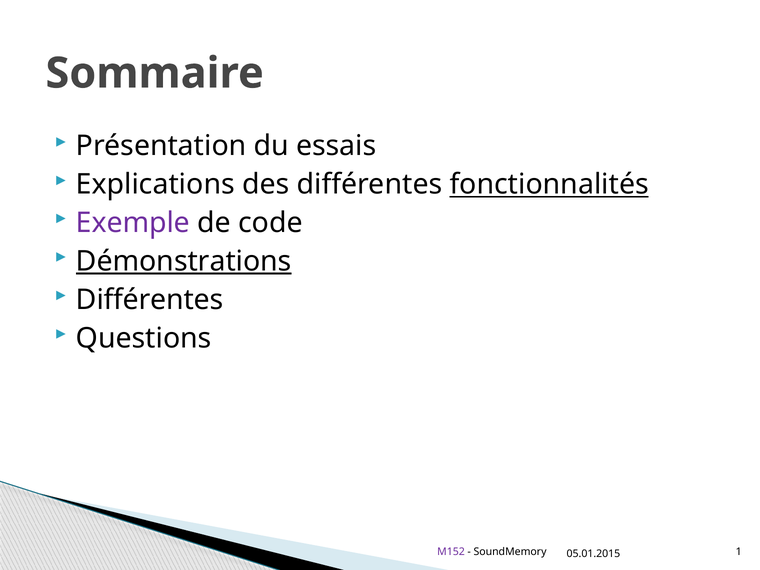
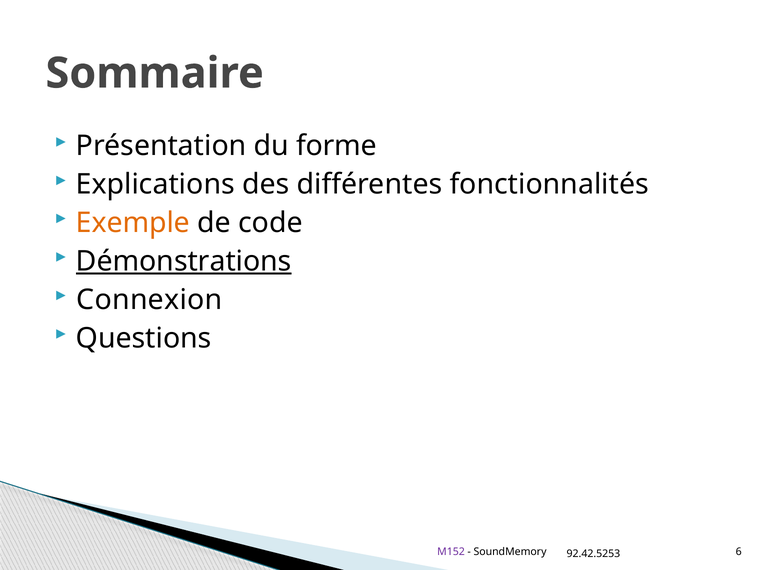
essais: essais -> forme
fonctionnalités underline: present -> none
Exemple colour: purple -> orange
Différentes at (150, 300): Différentes -> Connexion
1: 1 -> 6
05.01.2015: 05.01.2015 -> 92.42.5253
